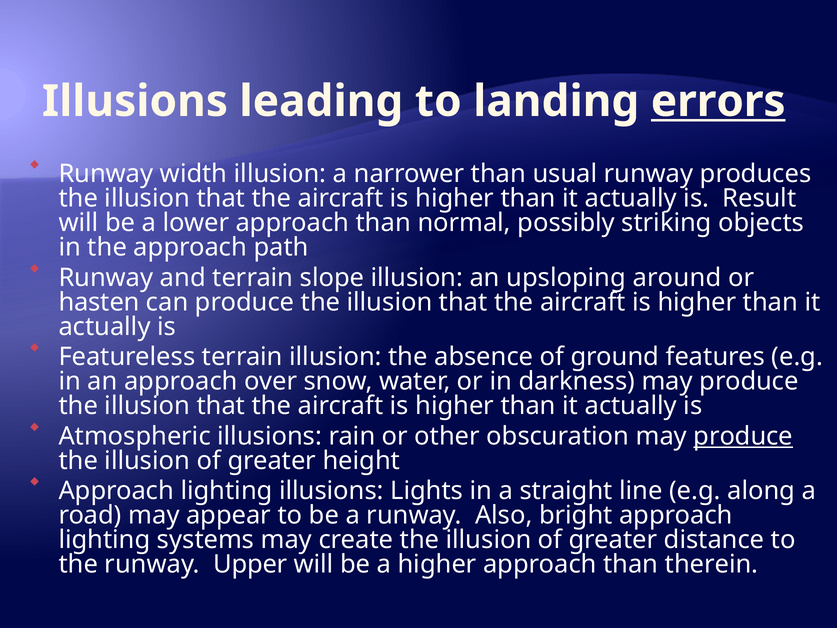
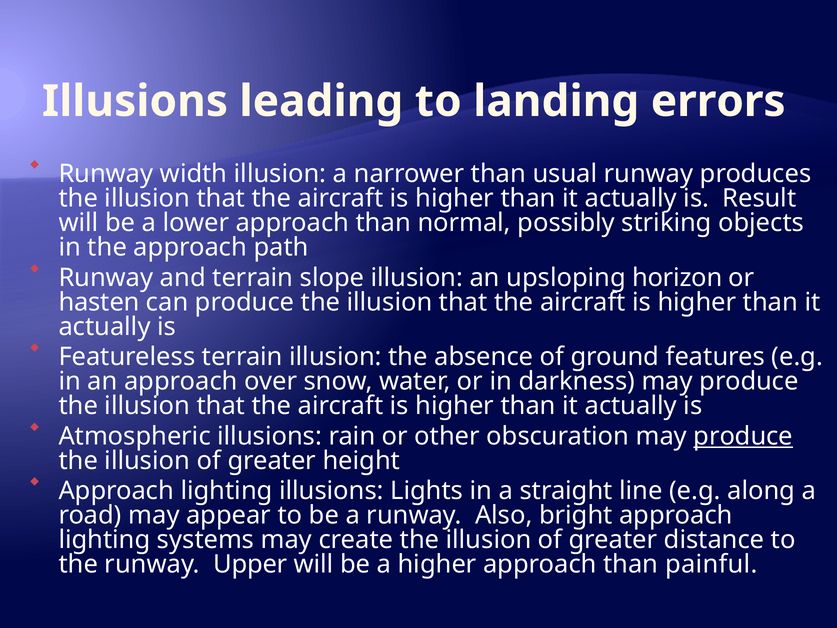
errors underline: present -> none
around: around -> horizon
therein: therein -> painful
